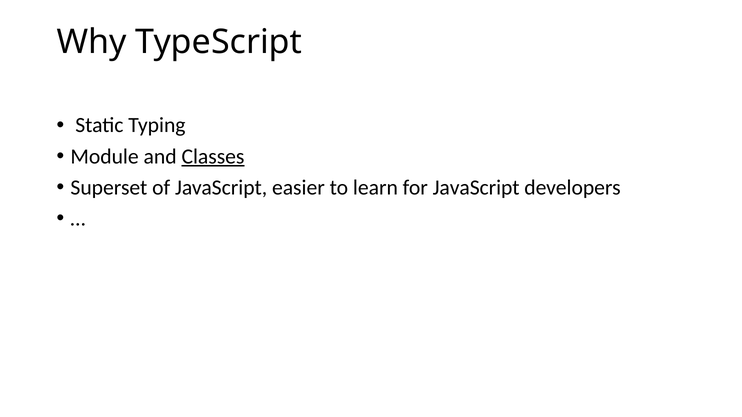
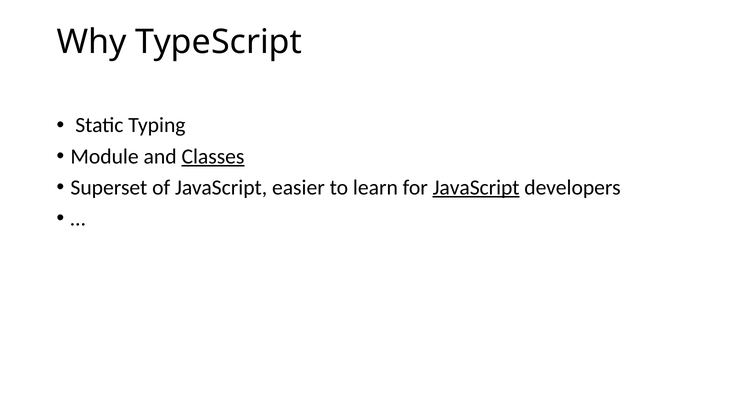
JavaScript at (476, 188) underline: none -> present
